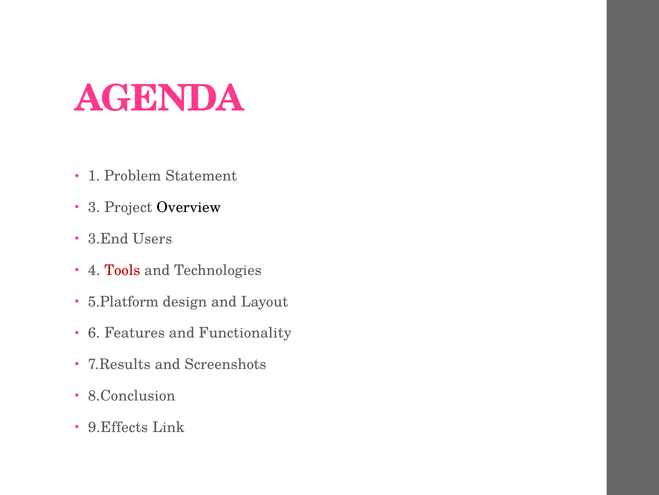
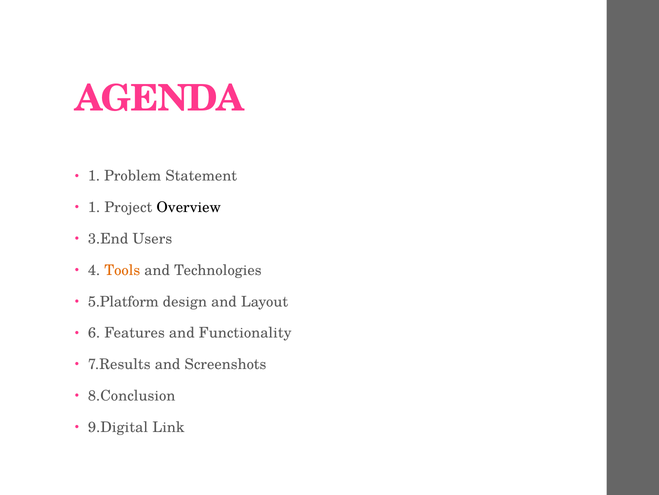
3 at (94, 207): 3 -> 1
Tools colour: red -> orange
9.Effects: 9.Effects -> 9.Digital
